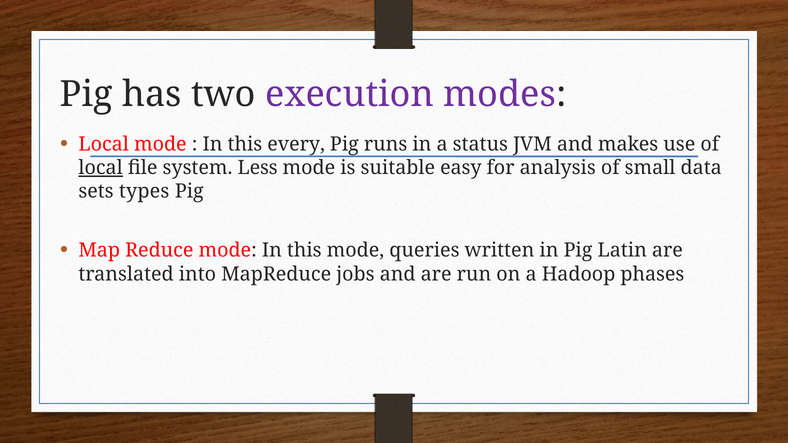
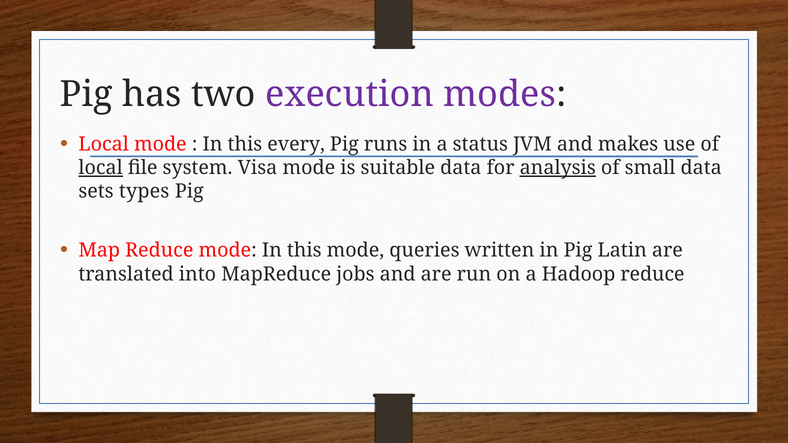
Less: Less -> Visa
suitable easy: easy -> data
analysis underline: none -> present
Hadoop phases: phases -> reduce
